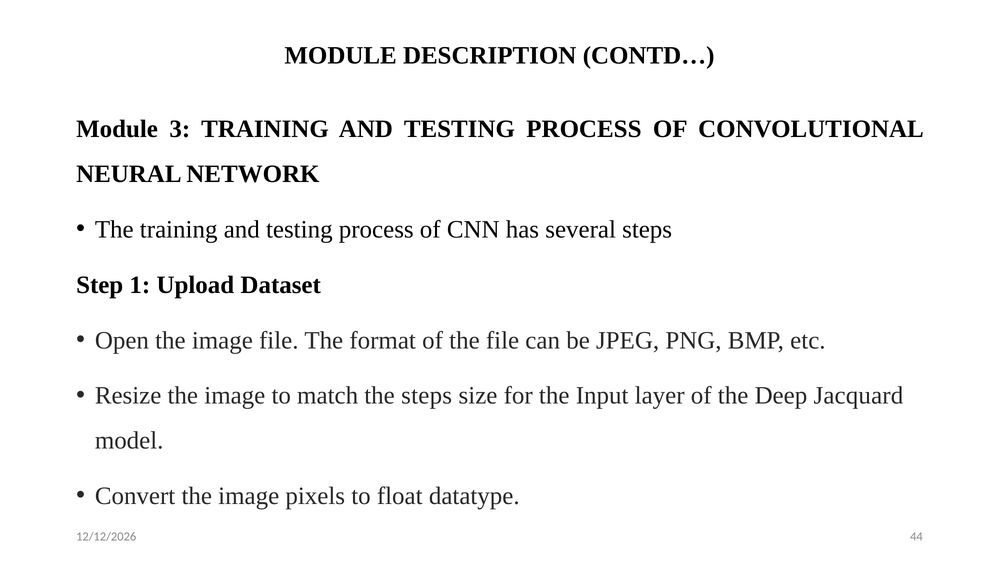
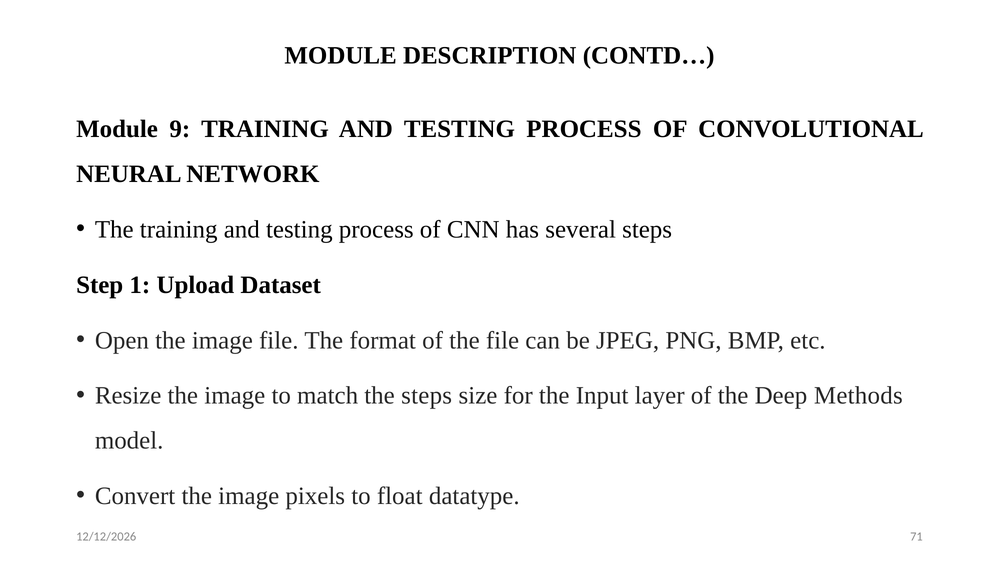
3: 3 -> 9
Jacquard: Jacquard -> Methods
44: 44 -> 71
